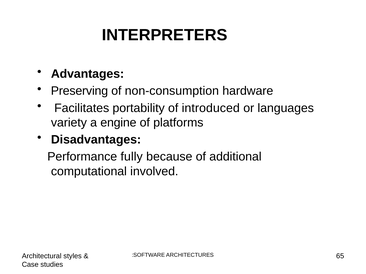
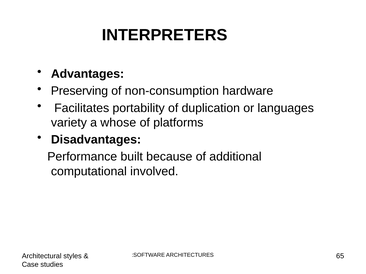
introduced: introduced -> duplication
engine: engine -> whose
fully: fully -> built
